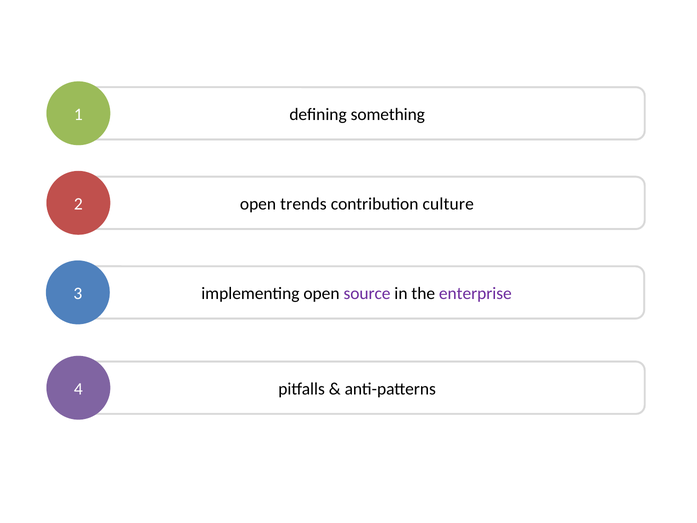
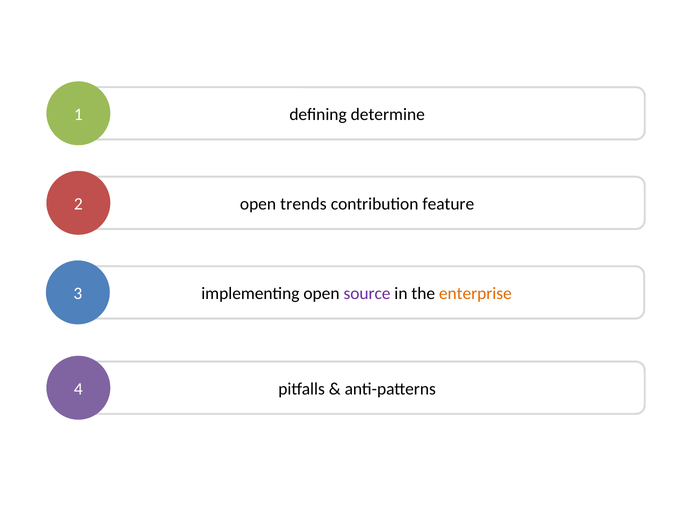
something: something -> determine
culture: culture -> feature
enterprise colour: purple -> orange
